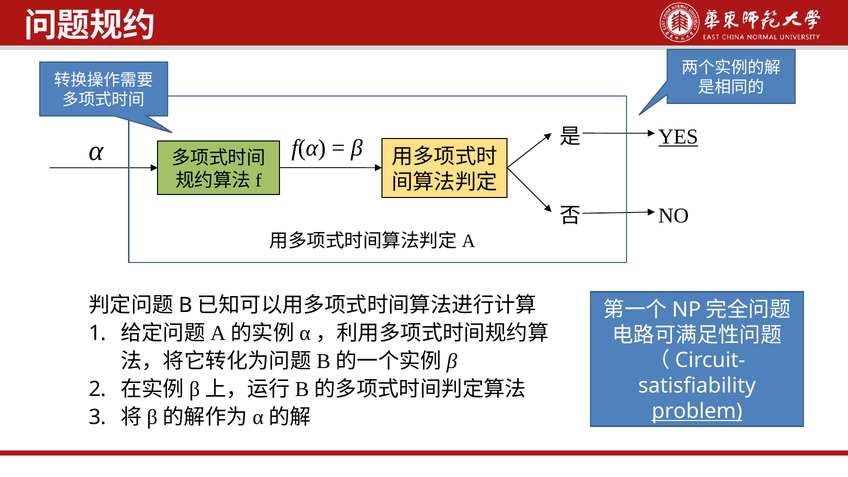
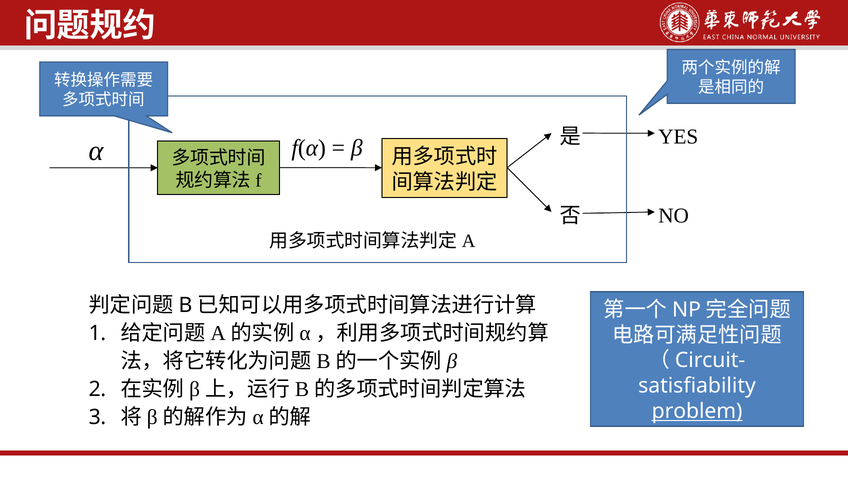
YES underline: present -> none
